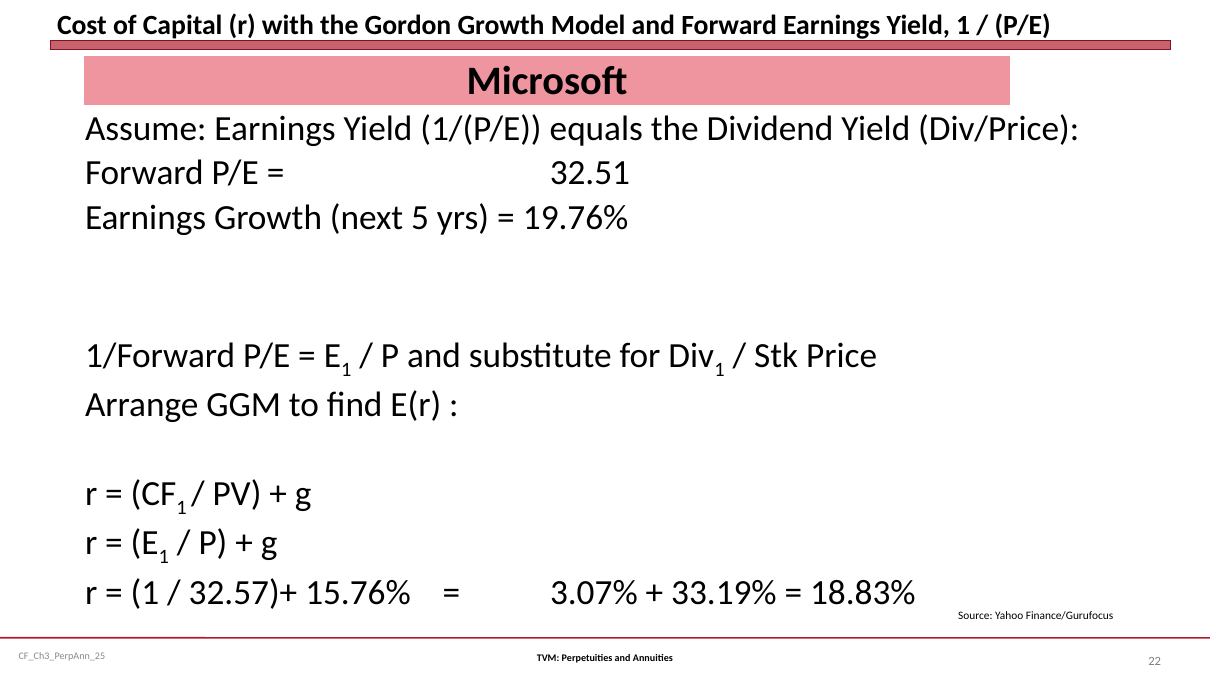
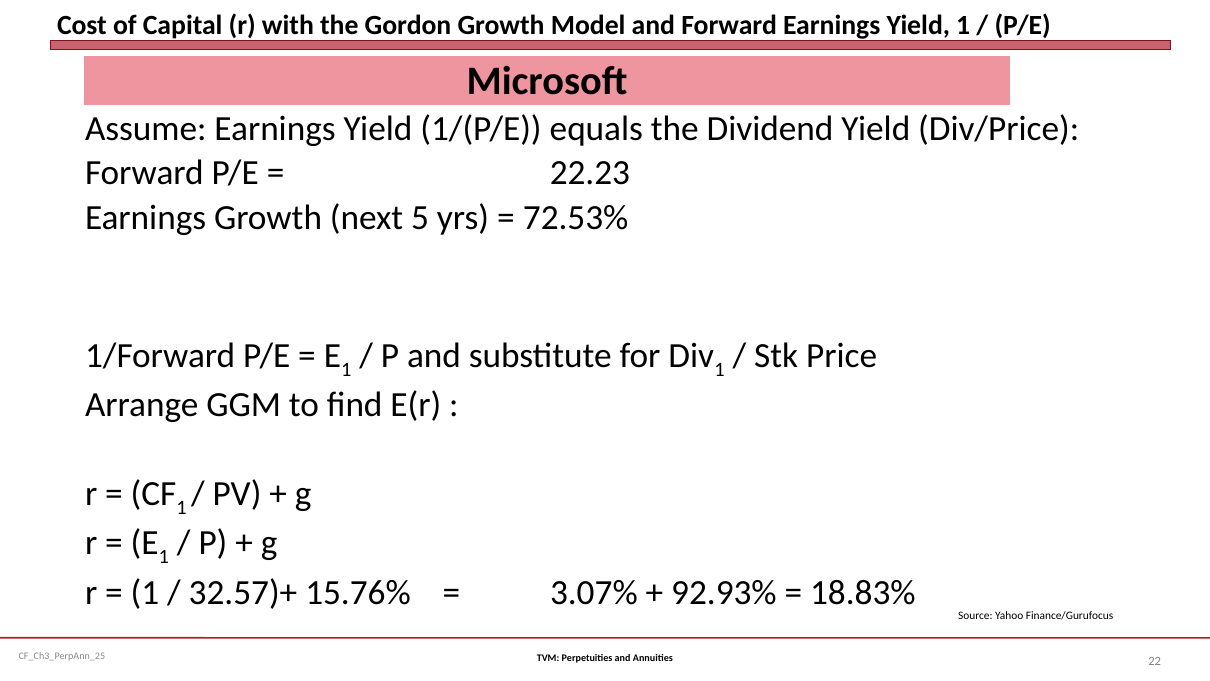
32.51: 32.51 -> 22.23
19.76%: 19.76% -> 72.53%
33.19%: 33.19% -> 92.93%
